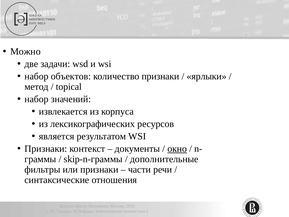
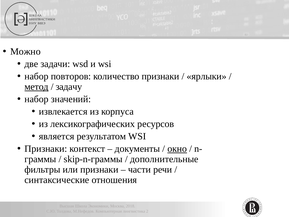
объектов: объектов -> повторов
метод underline: none -> present
topical: topical -> задачу
